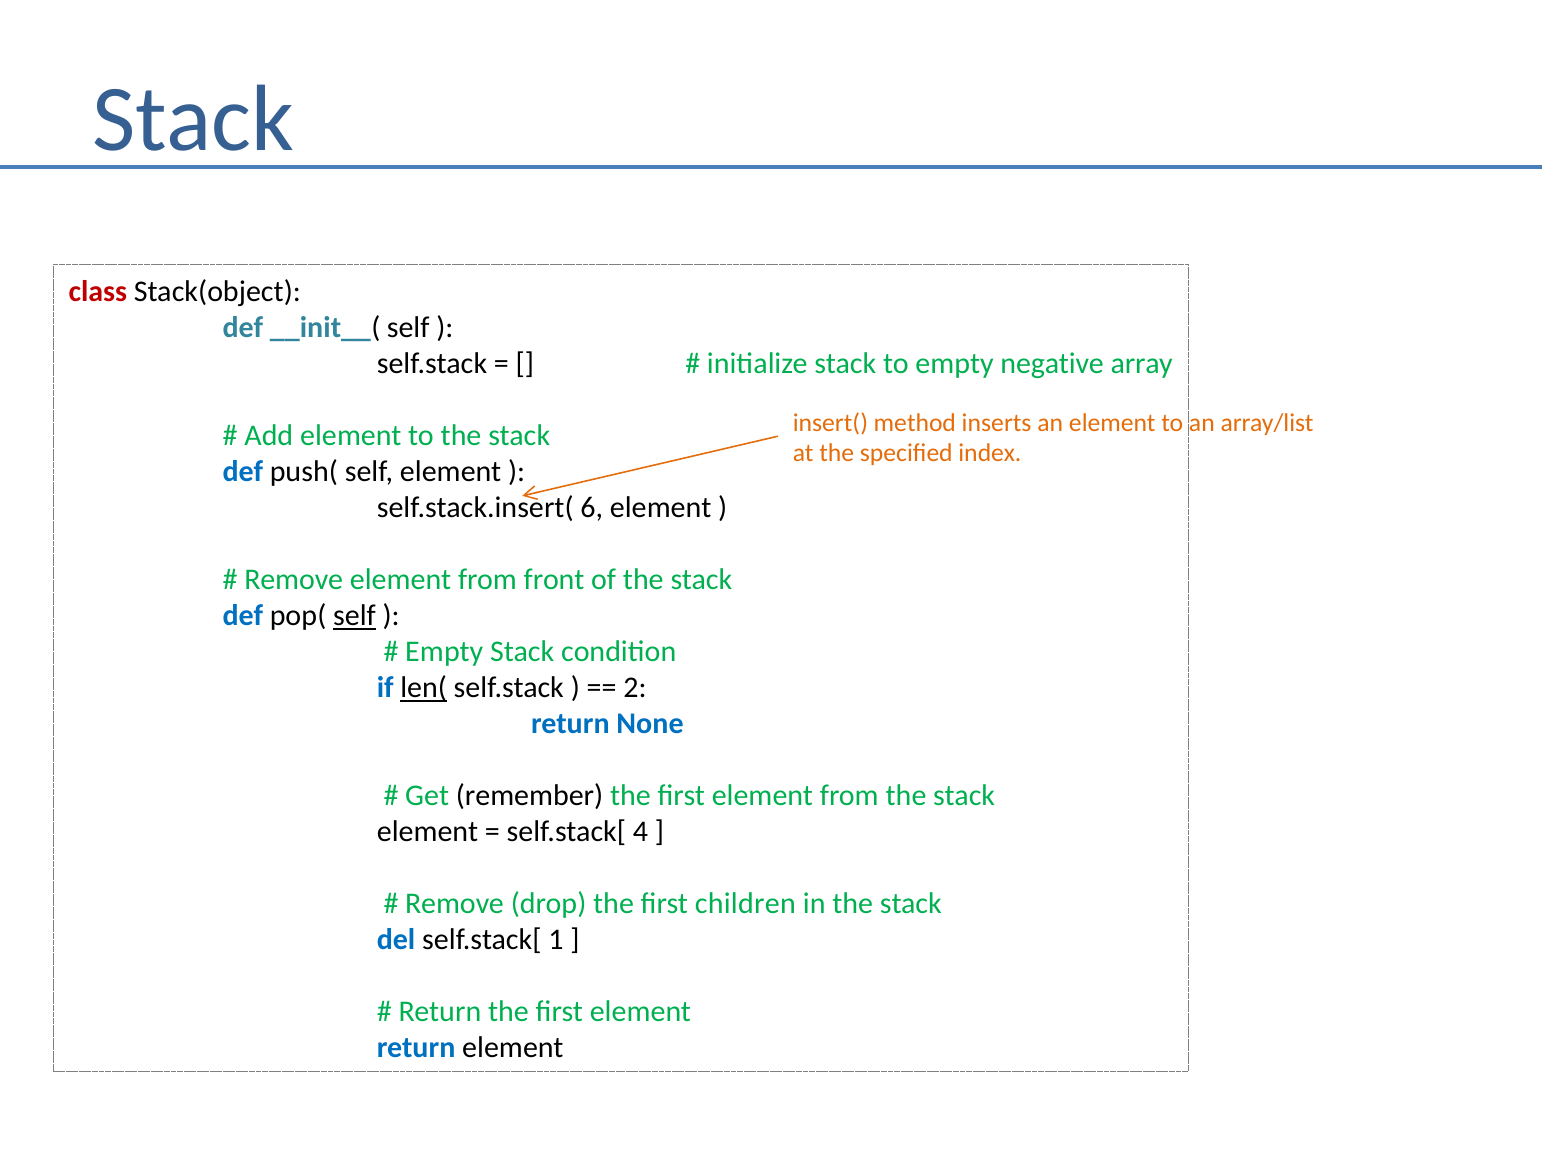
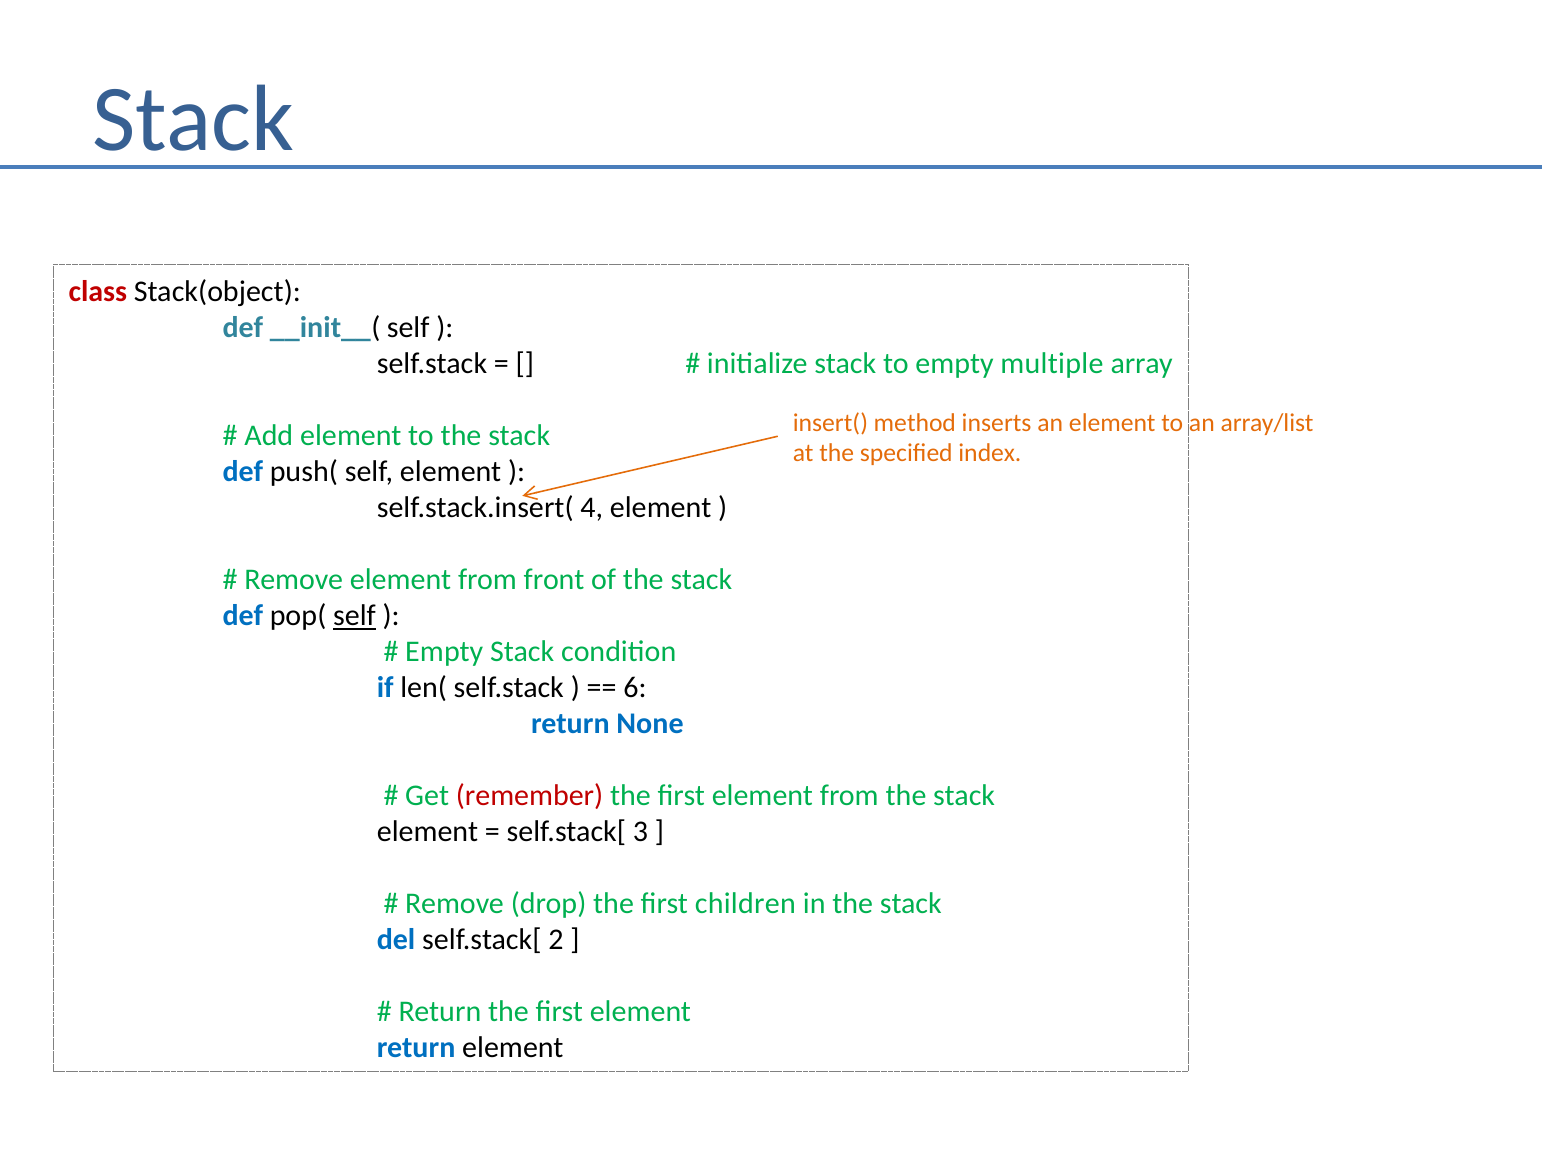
negative: negative -> multiple
6: 6 -> 4
len( underline: present -> none
2: 2 -> 6
remember colour: black -> red
4: 4 -> 3
1: 1 -> 2
